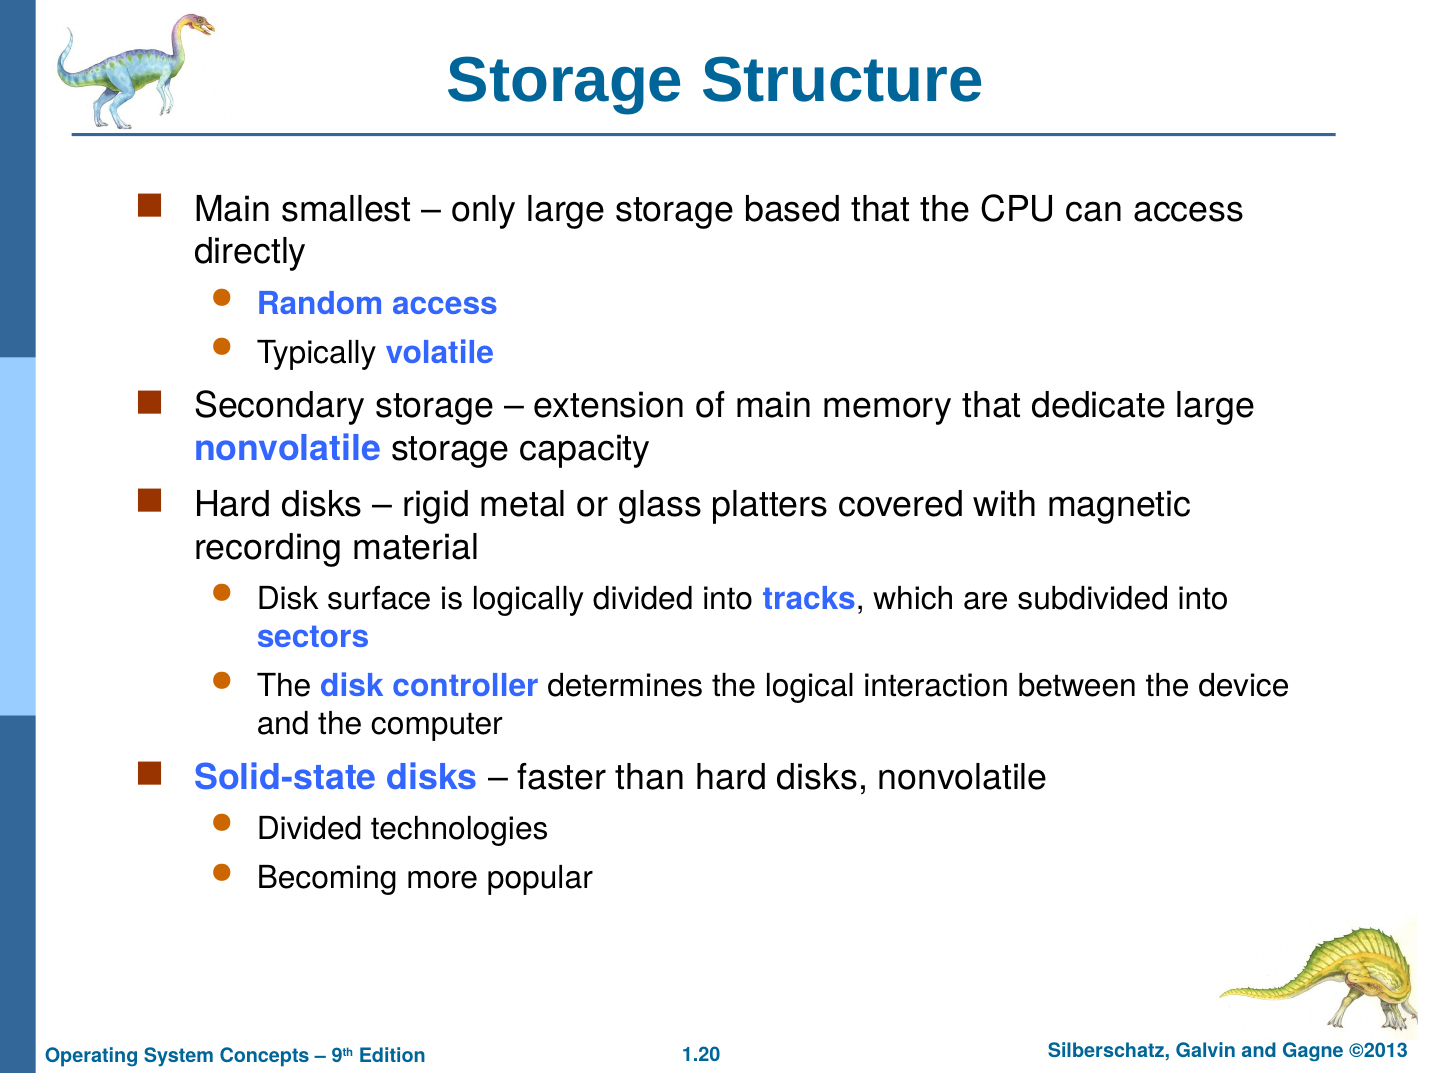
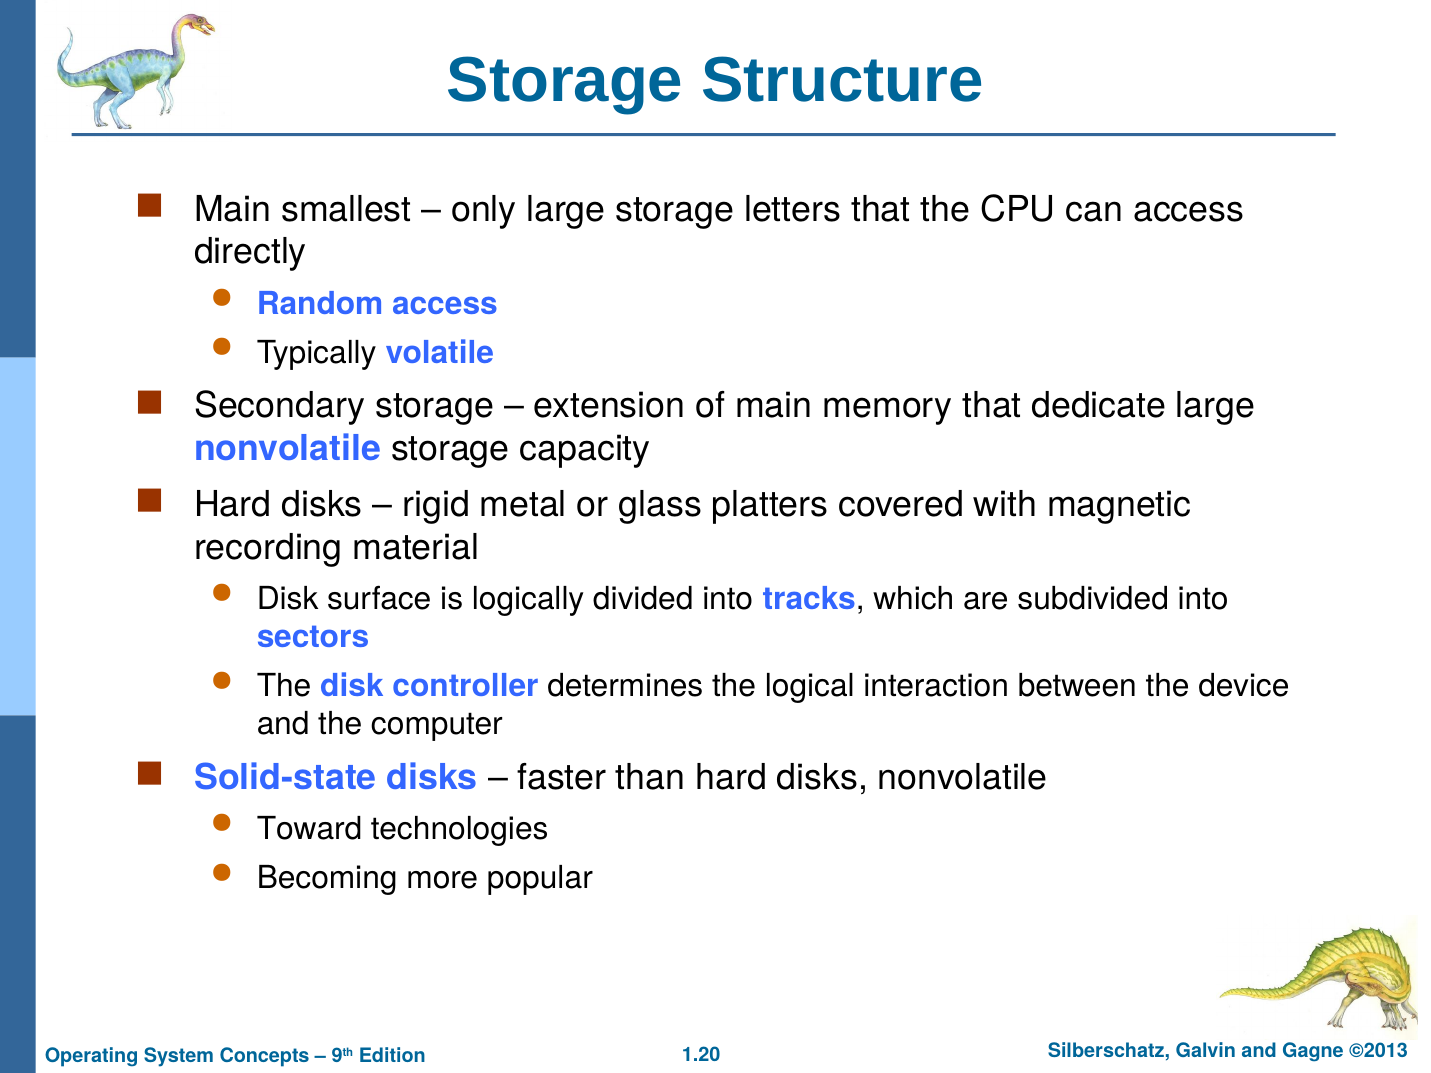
based: based -> letters
Divided at (310, 829): Divided -> Toward
